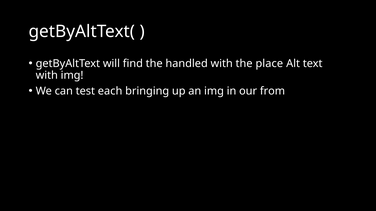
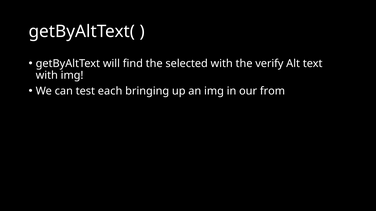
handled: handled -> selected
place: place -> verify
